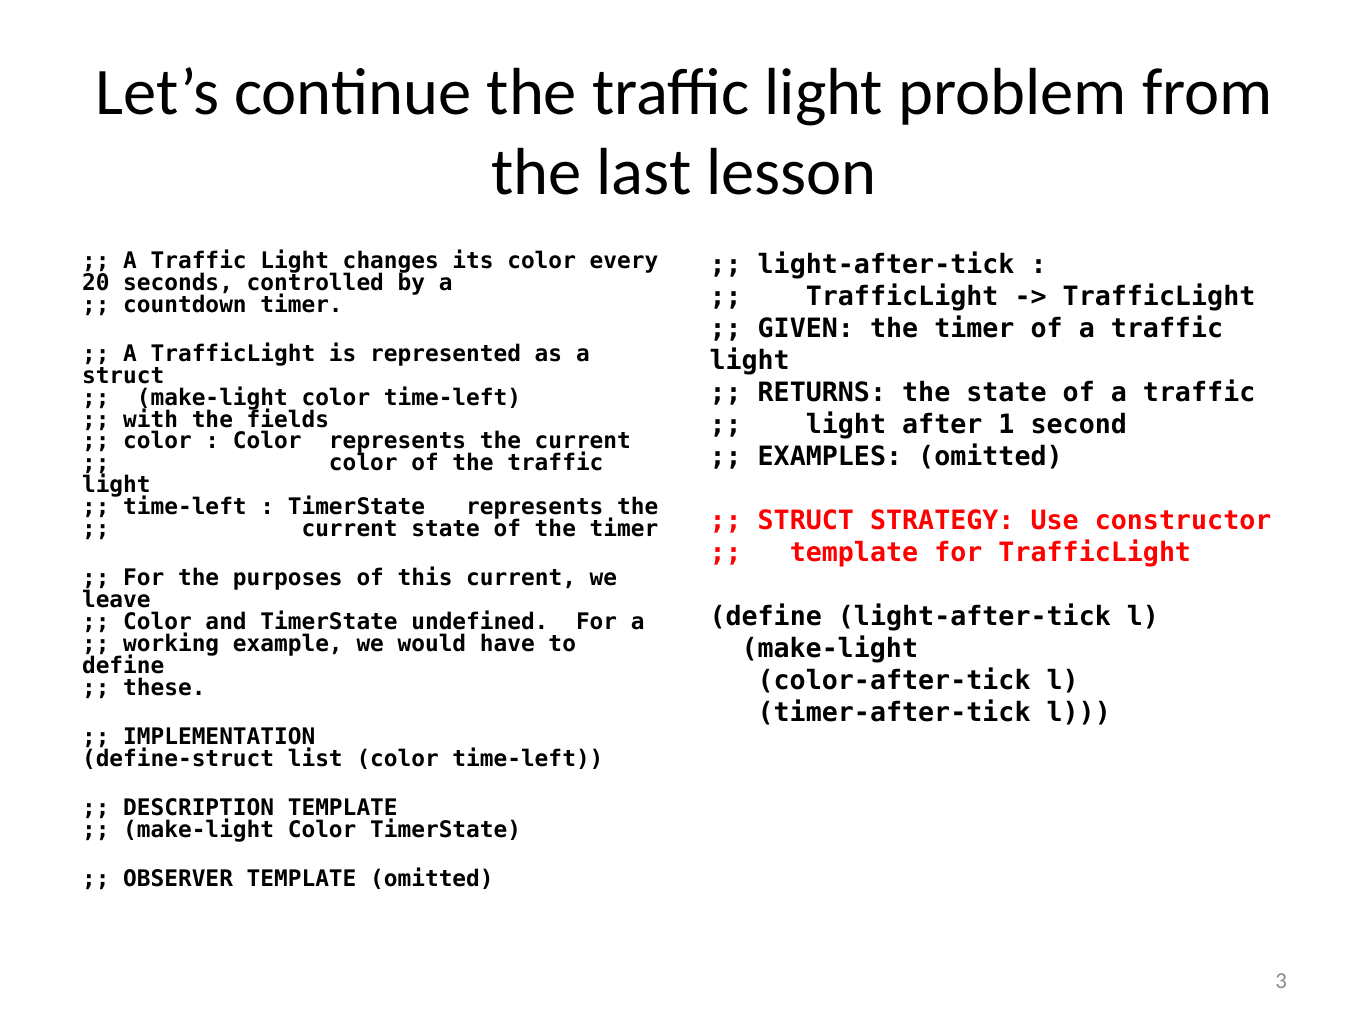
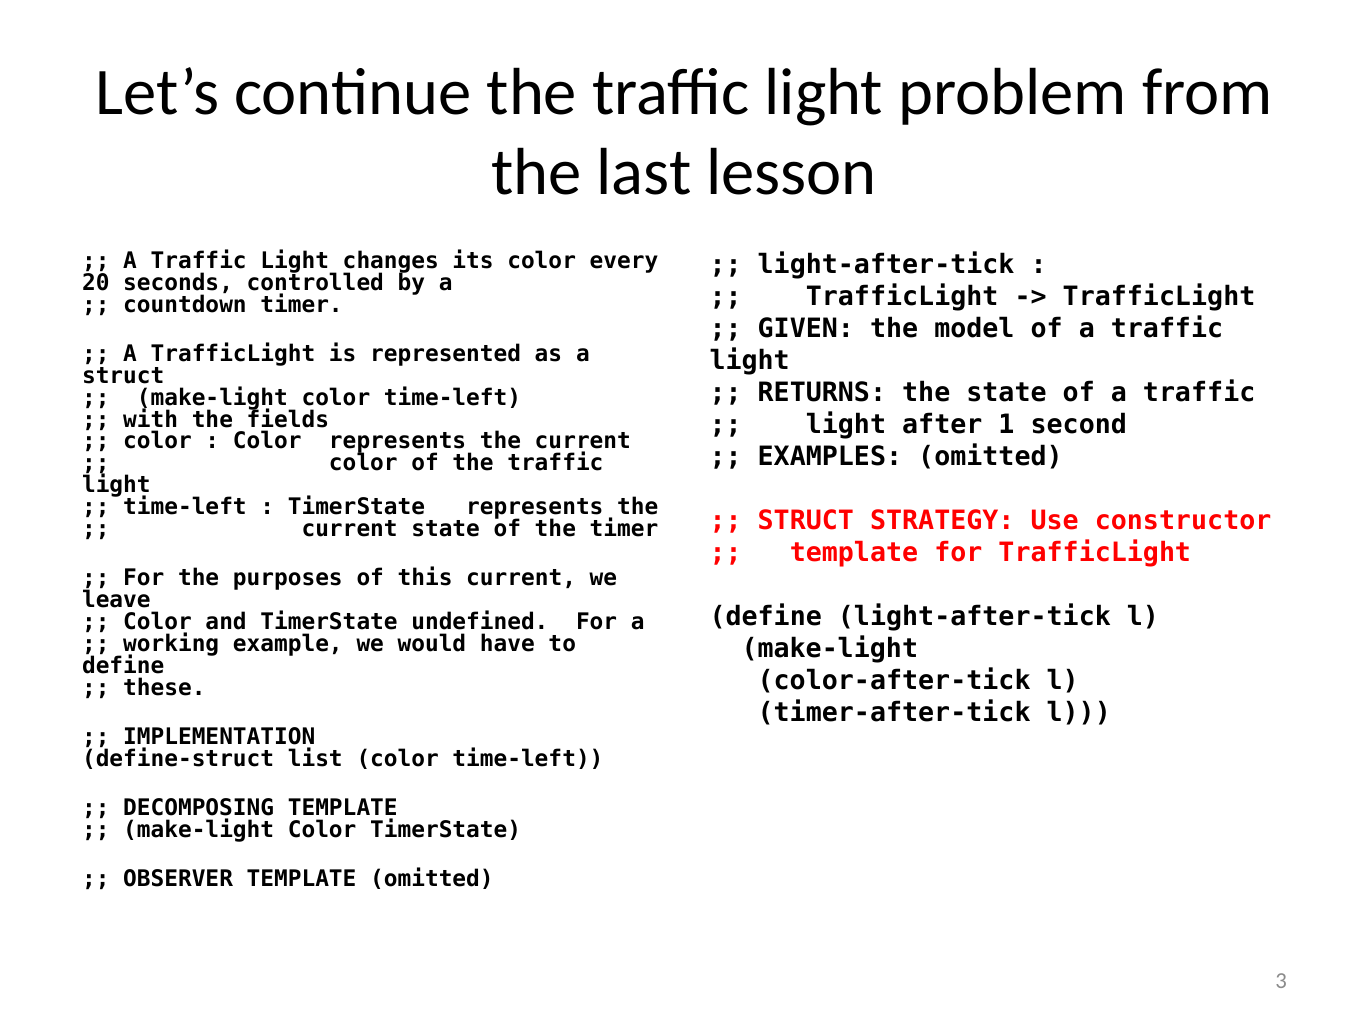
GIVEN the timer: timer -> model
DESCRIPTION: DESCRIPTION -> DECOMPOSING
